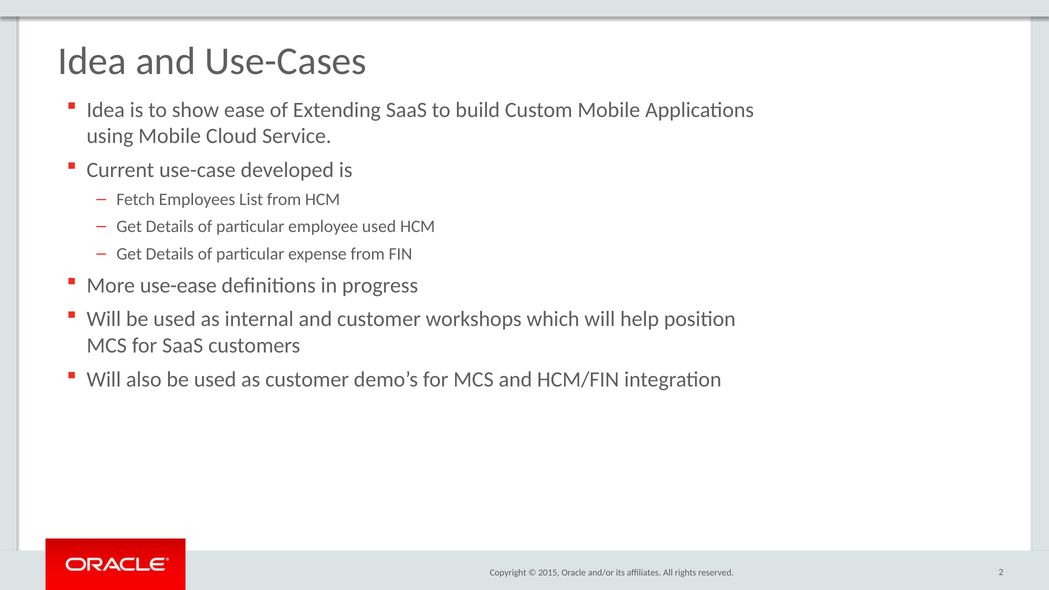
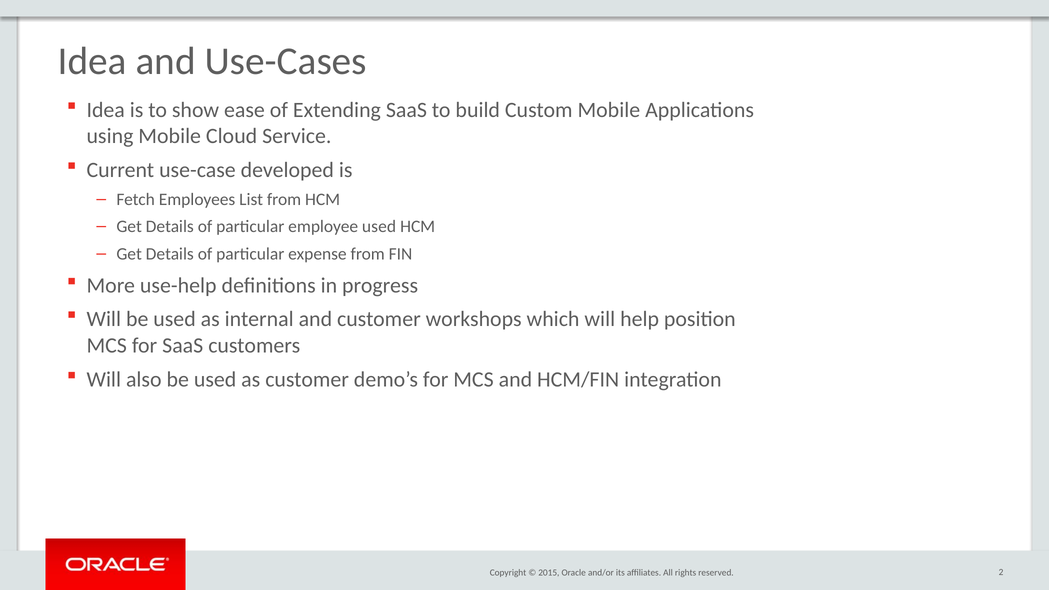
use-ease: use-ease -> use-help
